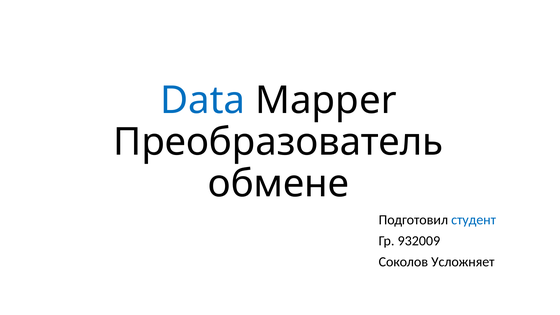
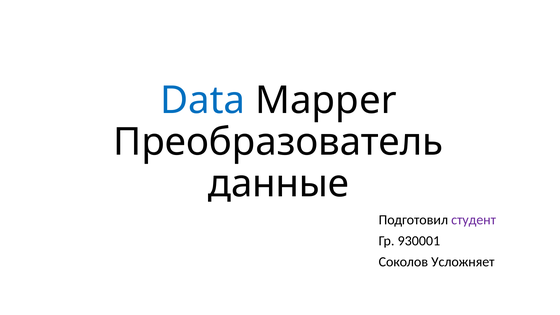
обмене: обмене -> данные
студент colour: blue -> purple
932009: 932009 -> 930001
